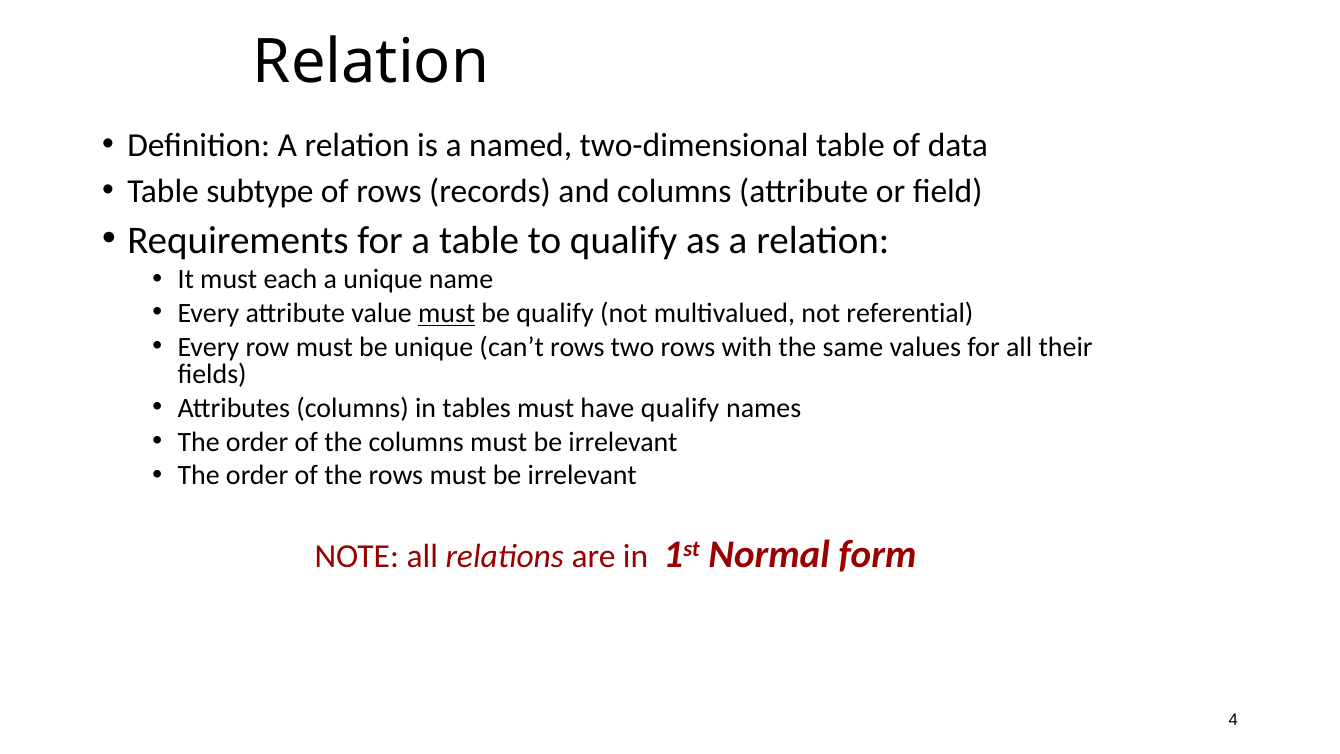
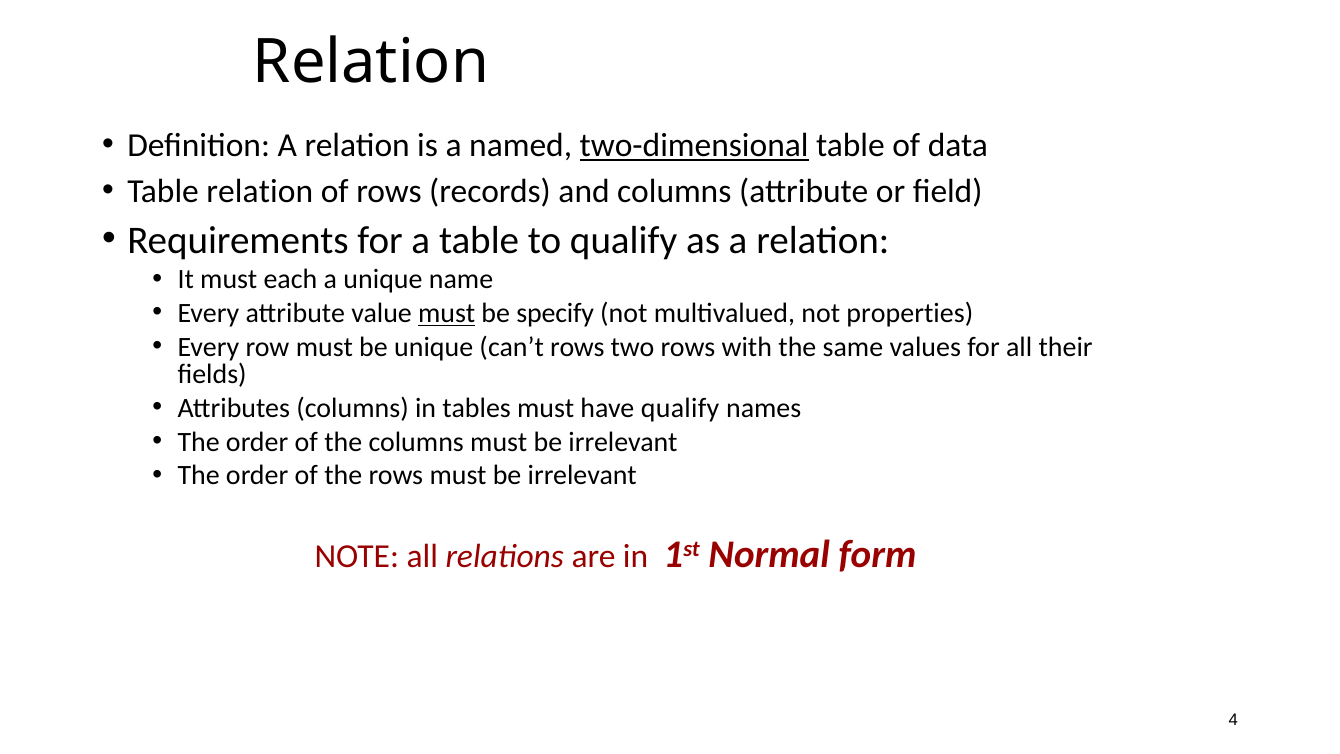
two-dimensional underline: none -> present
Table subtype: subtype -> relation
be qualify: qualify -> specify
referential: referential -> properties
